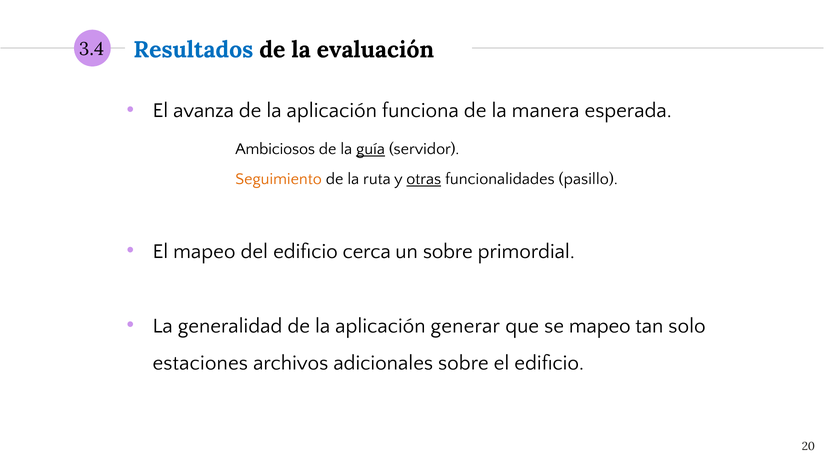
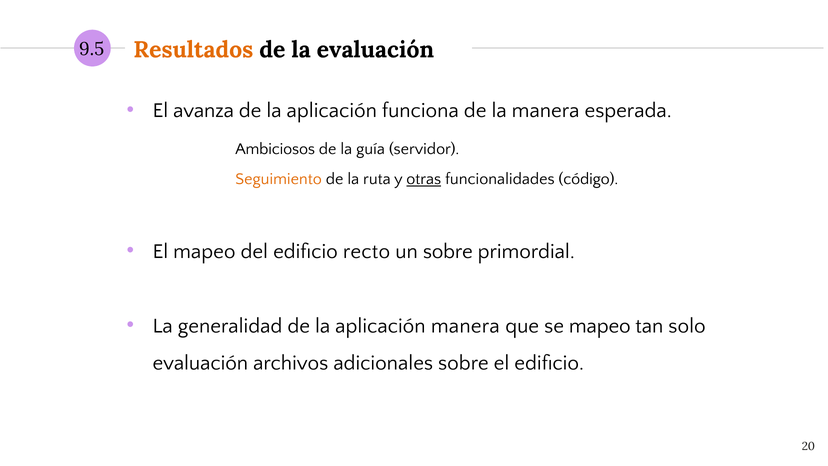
Resultados colour: blue -> orange
3.4: 3.4 -> 9.5
guía underline: present -> none
pasillo: pasillo -> código
cerca: cerca -> recto
aplicación generar: generar -> manera
estaciones at (200, 363): estaciones -> evaluación
